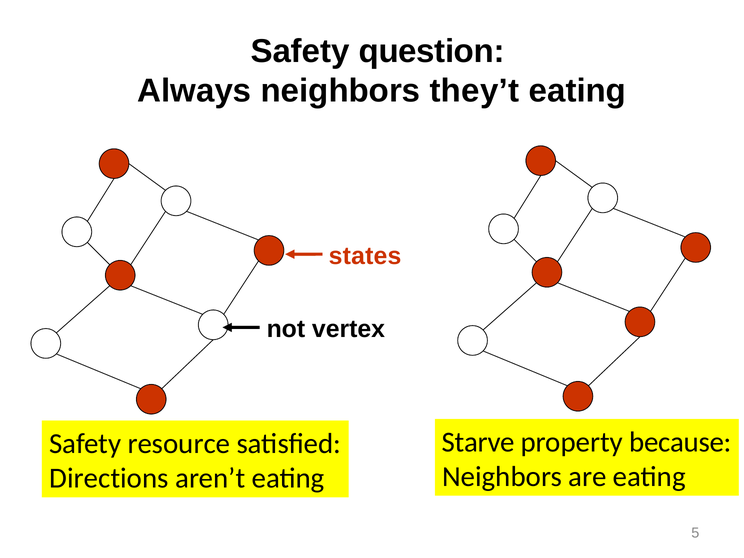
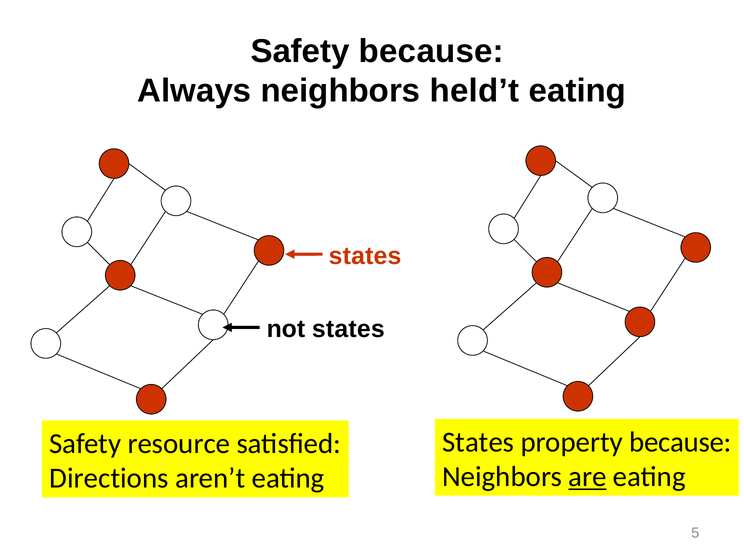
Safety question: question -> because
they’t: they’t -> held’t
not vertex: vertex -> states
Starve at (478, 442): Starve -> States
are underline: none -> present
